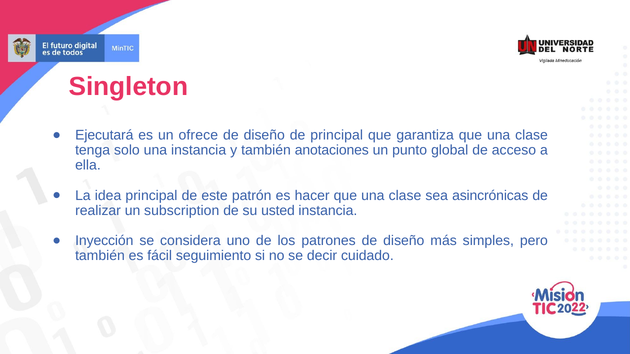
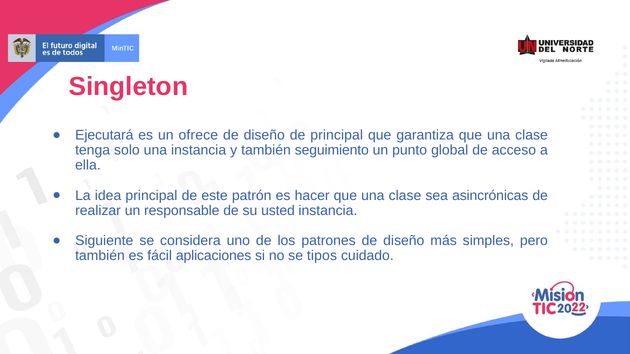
anotaciones: anotaciones -> seguimiento
subscription: subscription -> responsable
Inyección: Inyección -> Siguiente
seguimiento: seguimiento -> aplicaciones
decir: decir -> tipos
